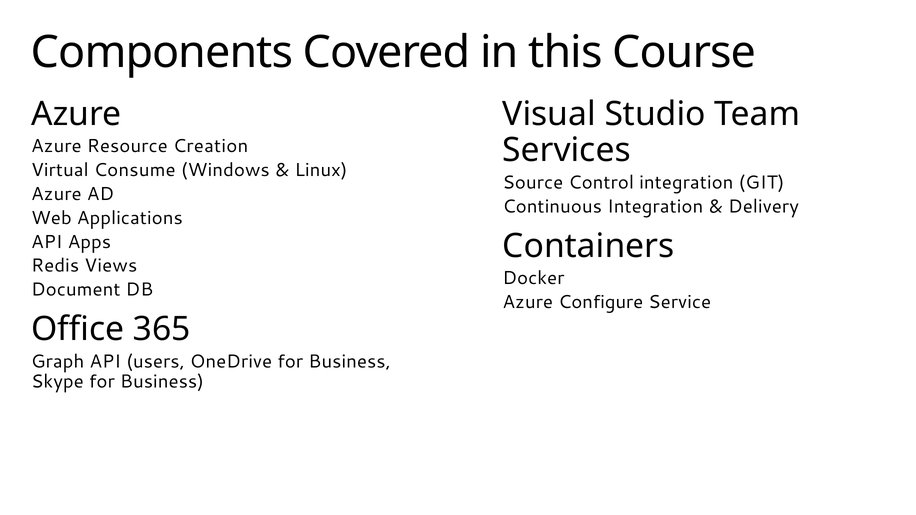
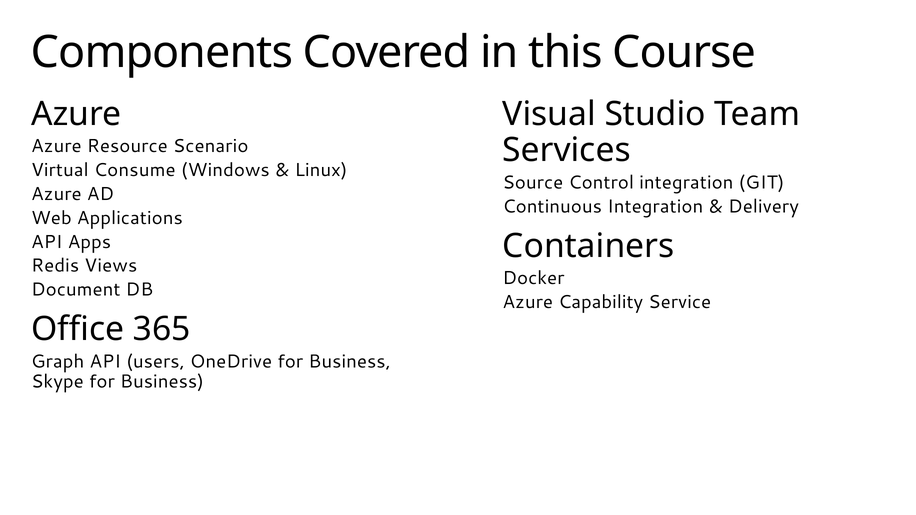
Creation: Creation -> Scenario
Configure: Configure -> Capability
